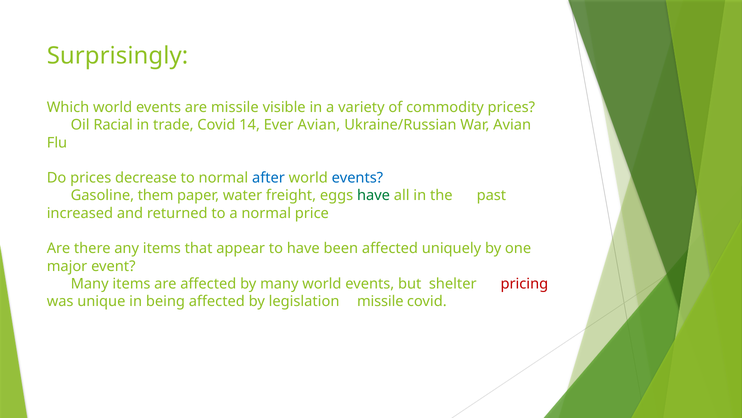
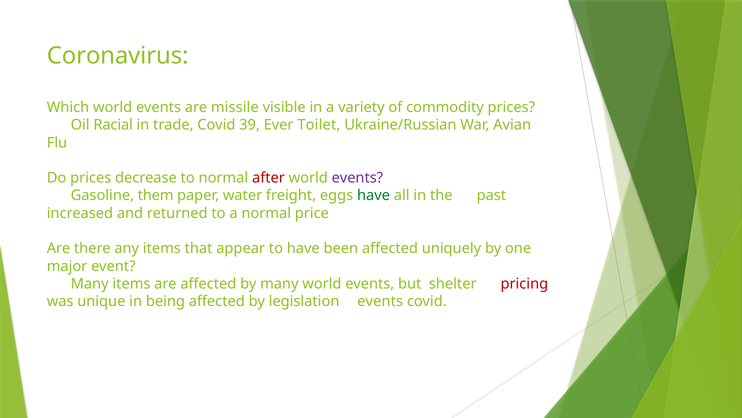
Surprisingly: Surprisingly -> Coronavirus
14: 14 -> 39
Ever Avian: Avian -> Toilet
after colour: blue -> red
events at (357, 178) colour: blue -> purple
legislation missile: missile -> events
